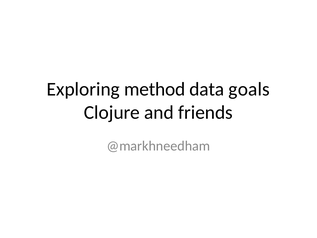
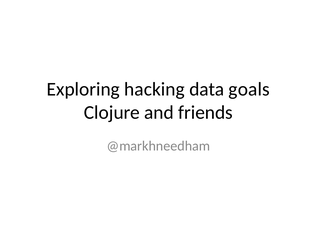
method: method -> hacking
